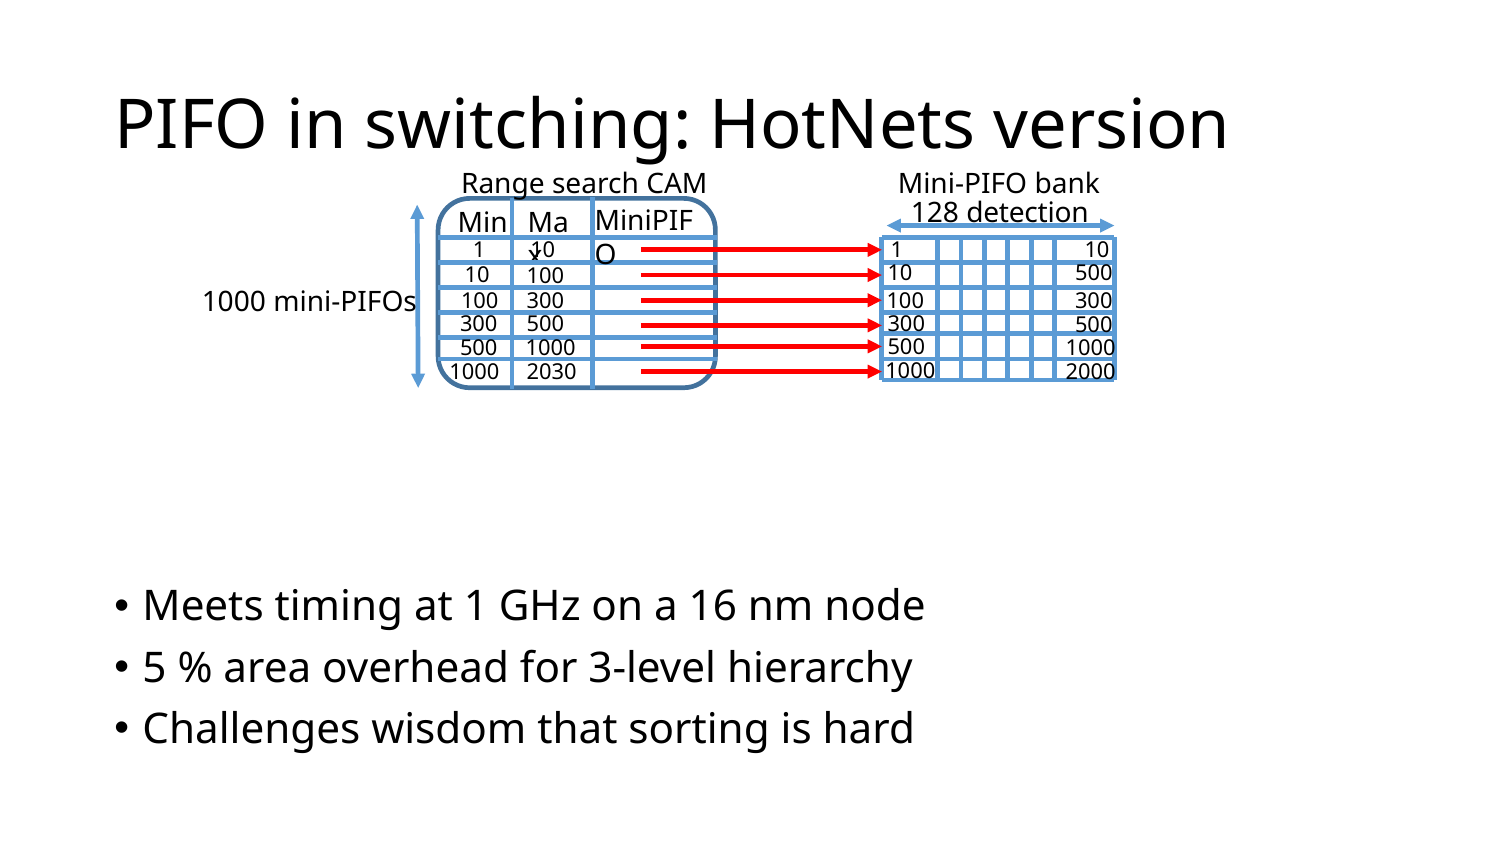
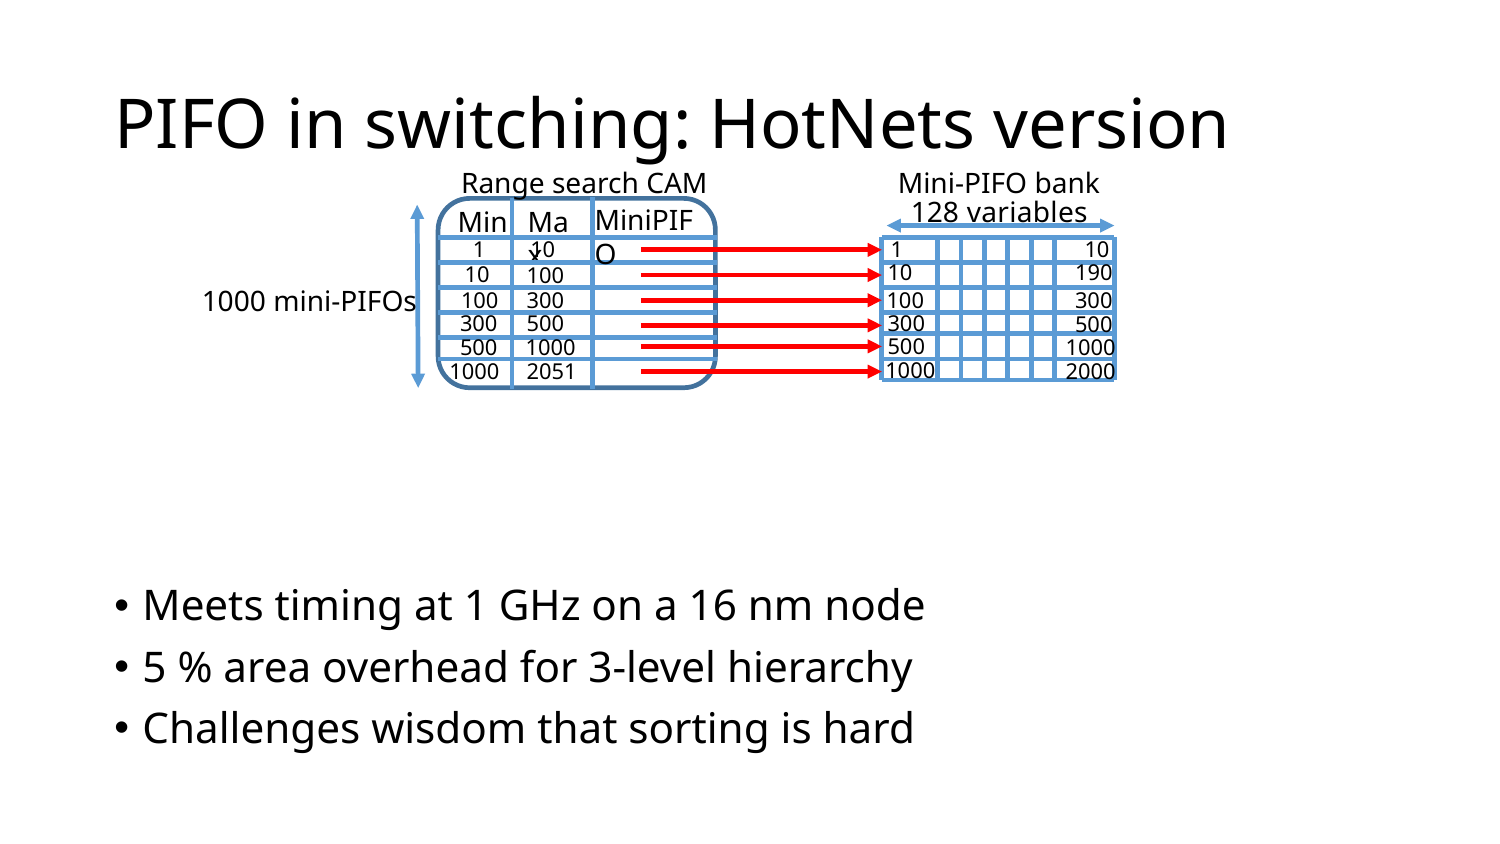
detection: detection -> variables
10 500: 500 -> 190
2030: 2030 -> 2051
